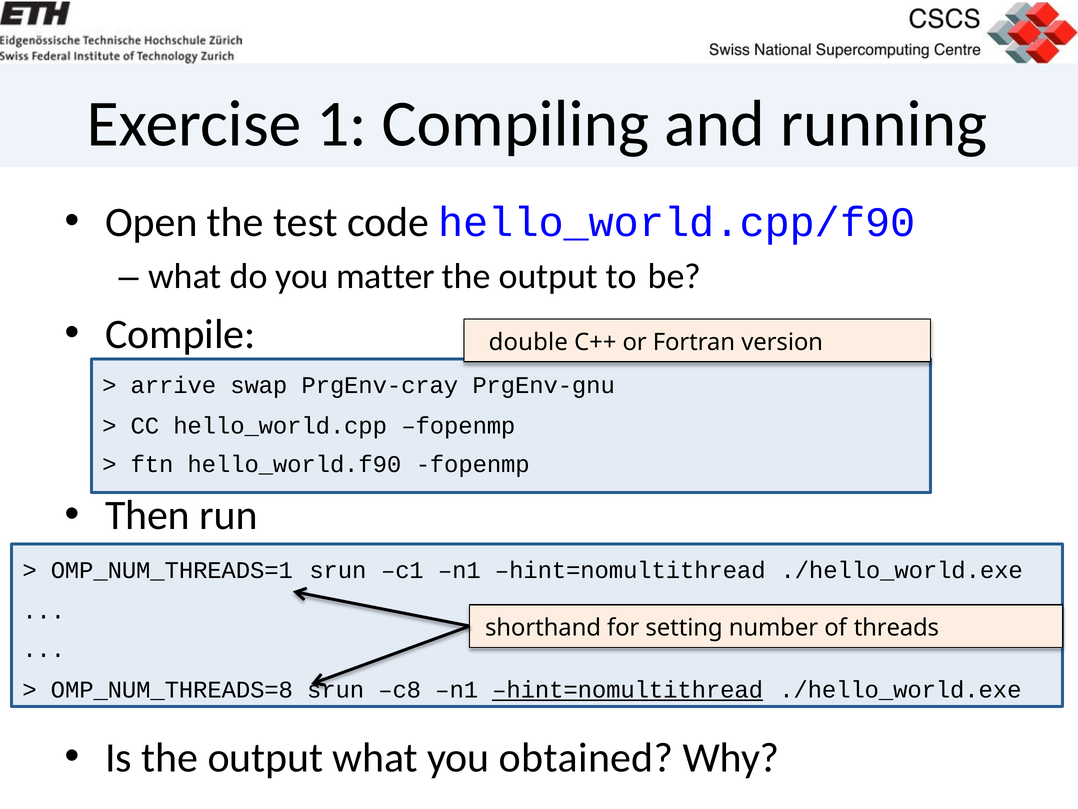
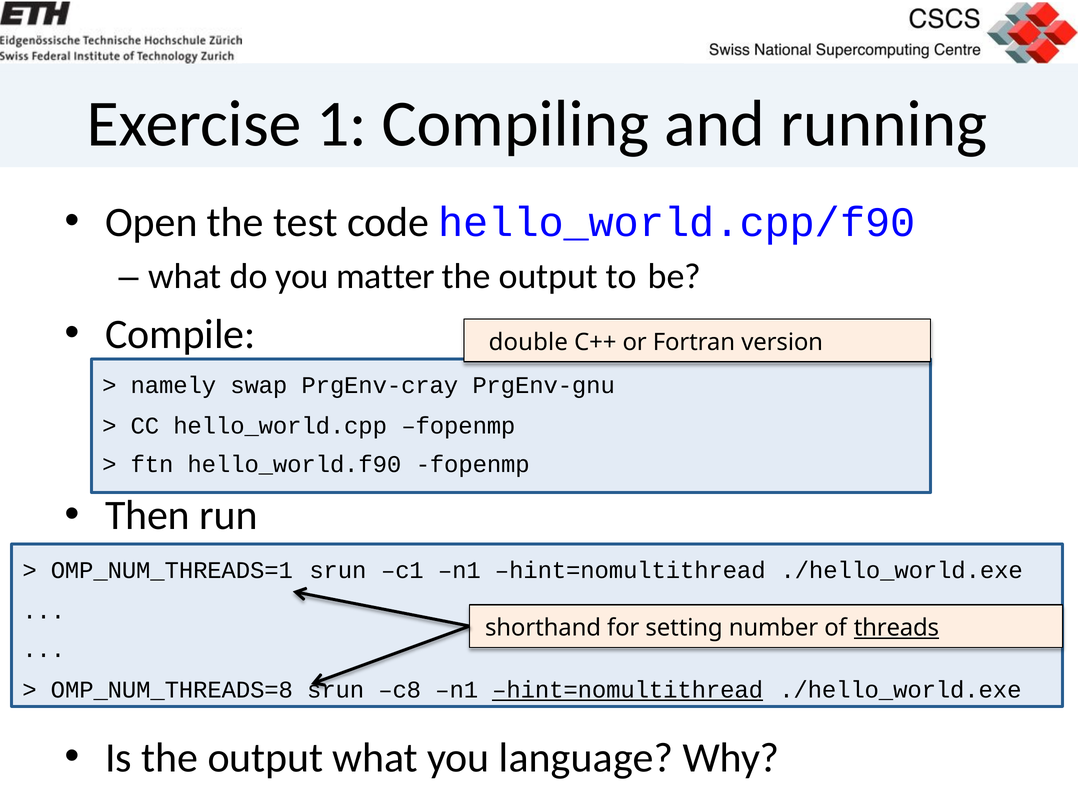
arrive: arrive -> namely
threads underline: none -> present
obtained: obtained -> language
